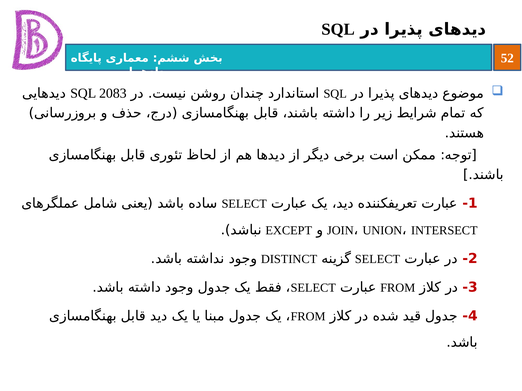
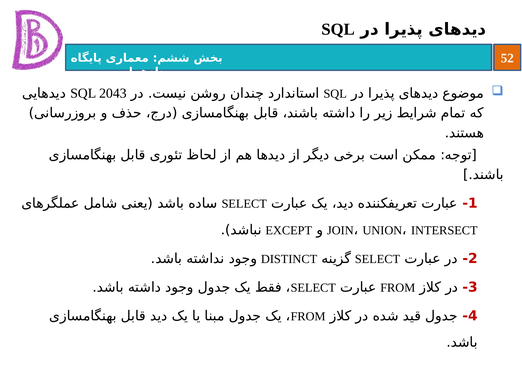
2083: 2083 -> 2043
